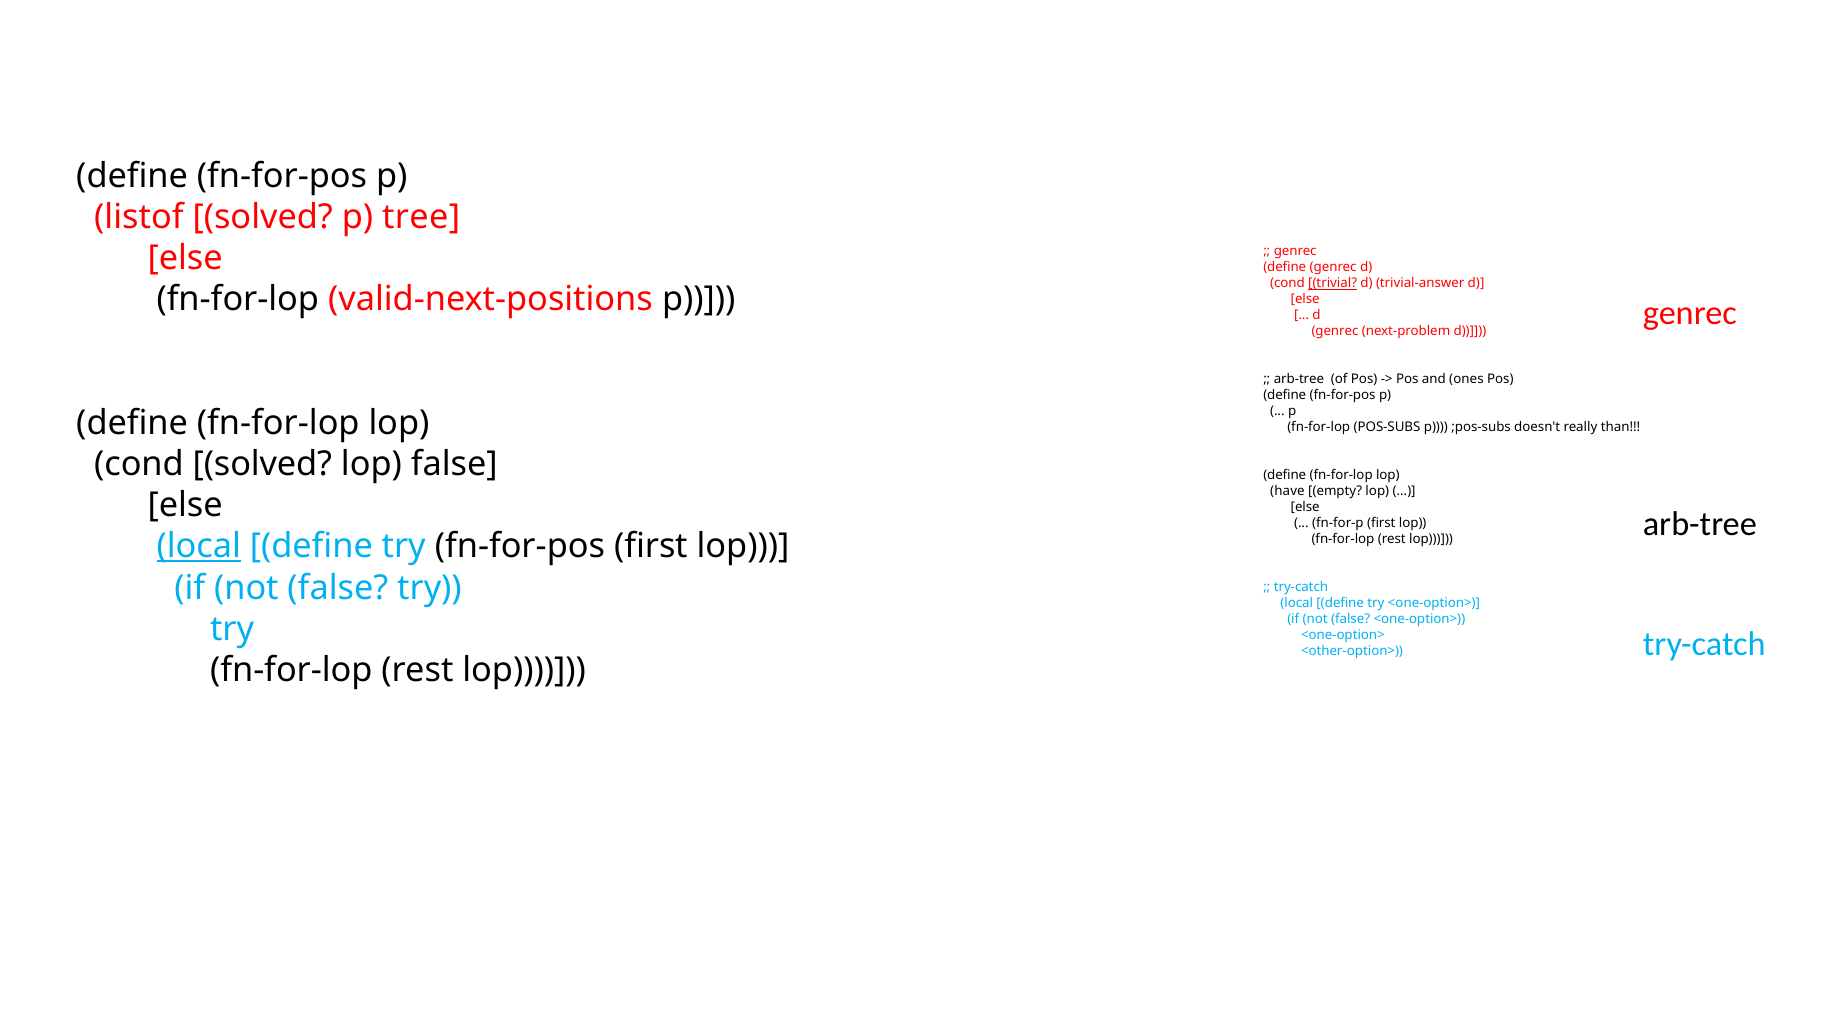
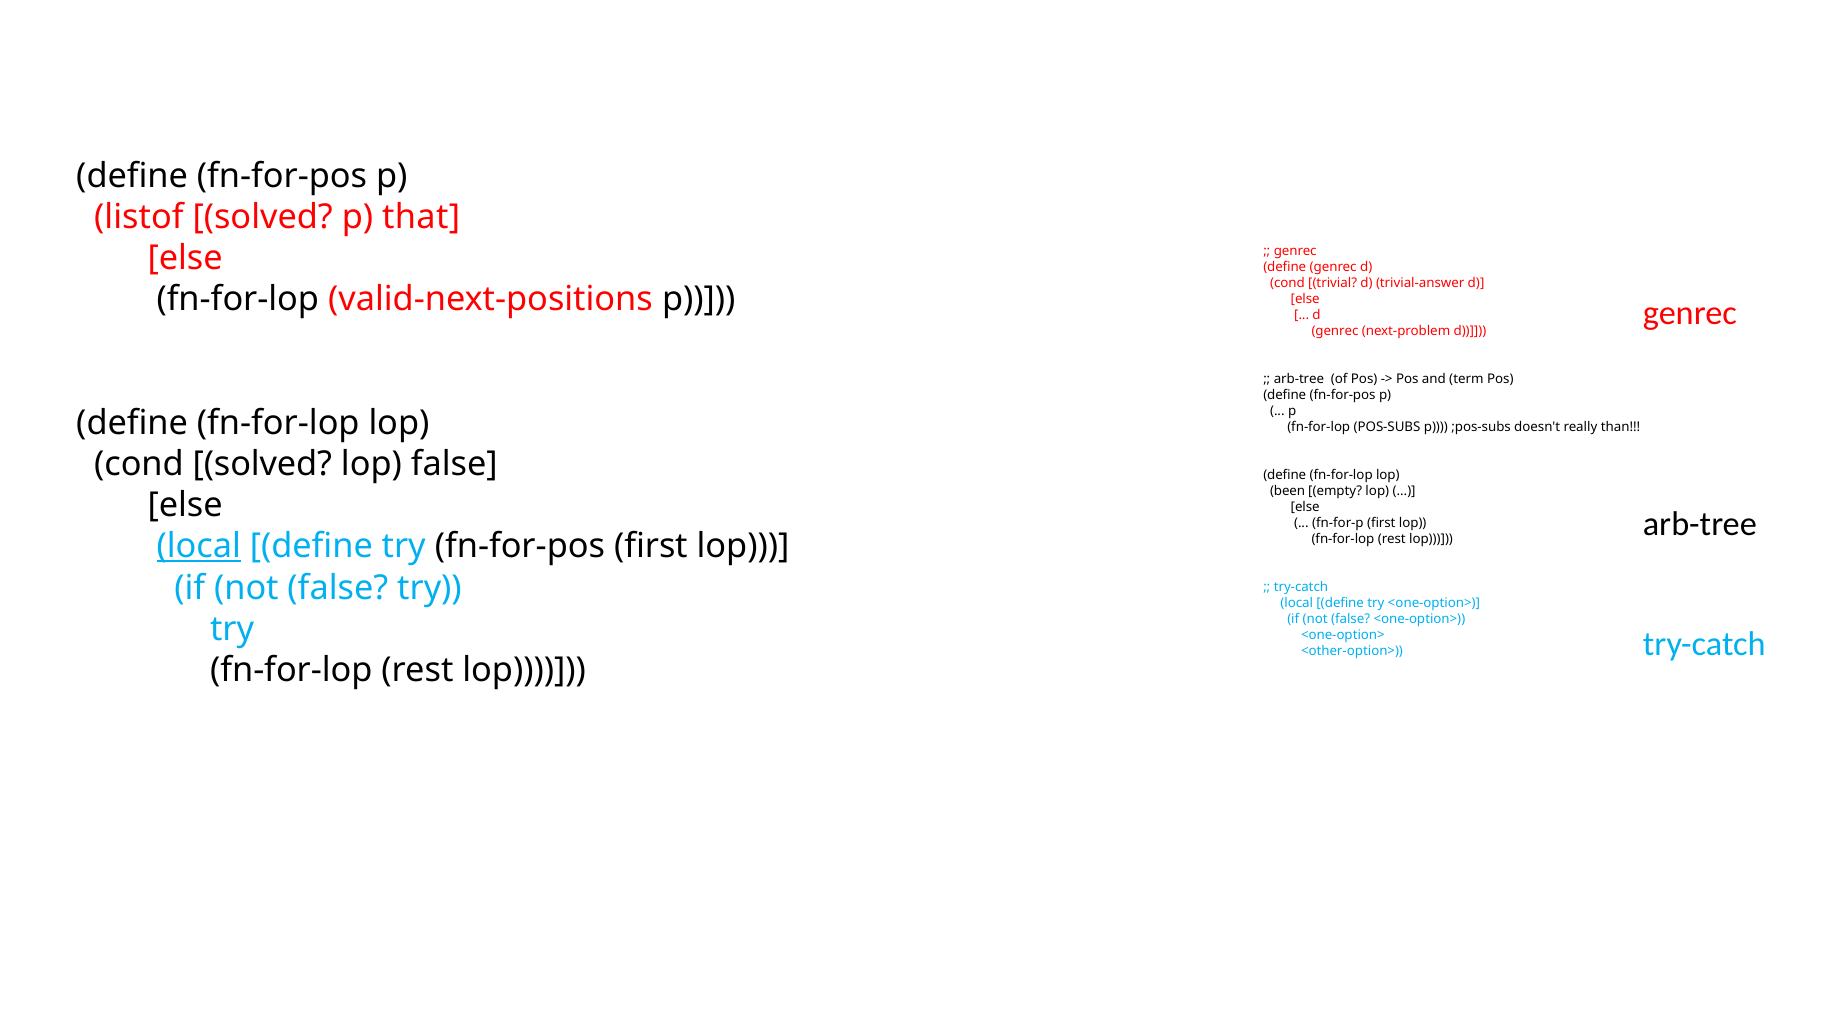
tree: tree -> that
trivial underline: present -> none
ones: ones -> term
have: have -> been
